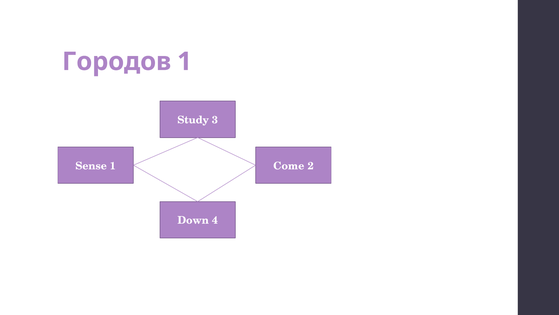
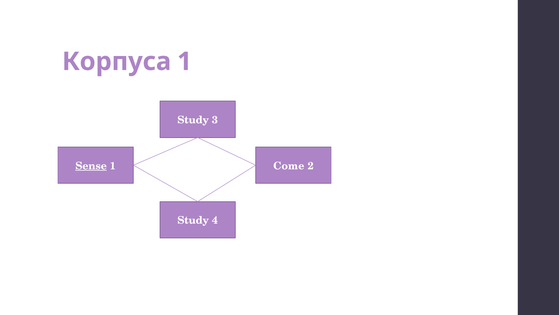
Городов: Городов -> Корпуса
Sense underline: none -> present
Down at (193, 220): Down -> Study
